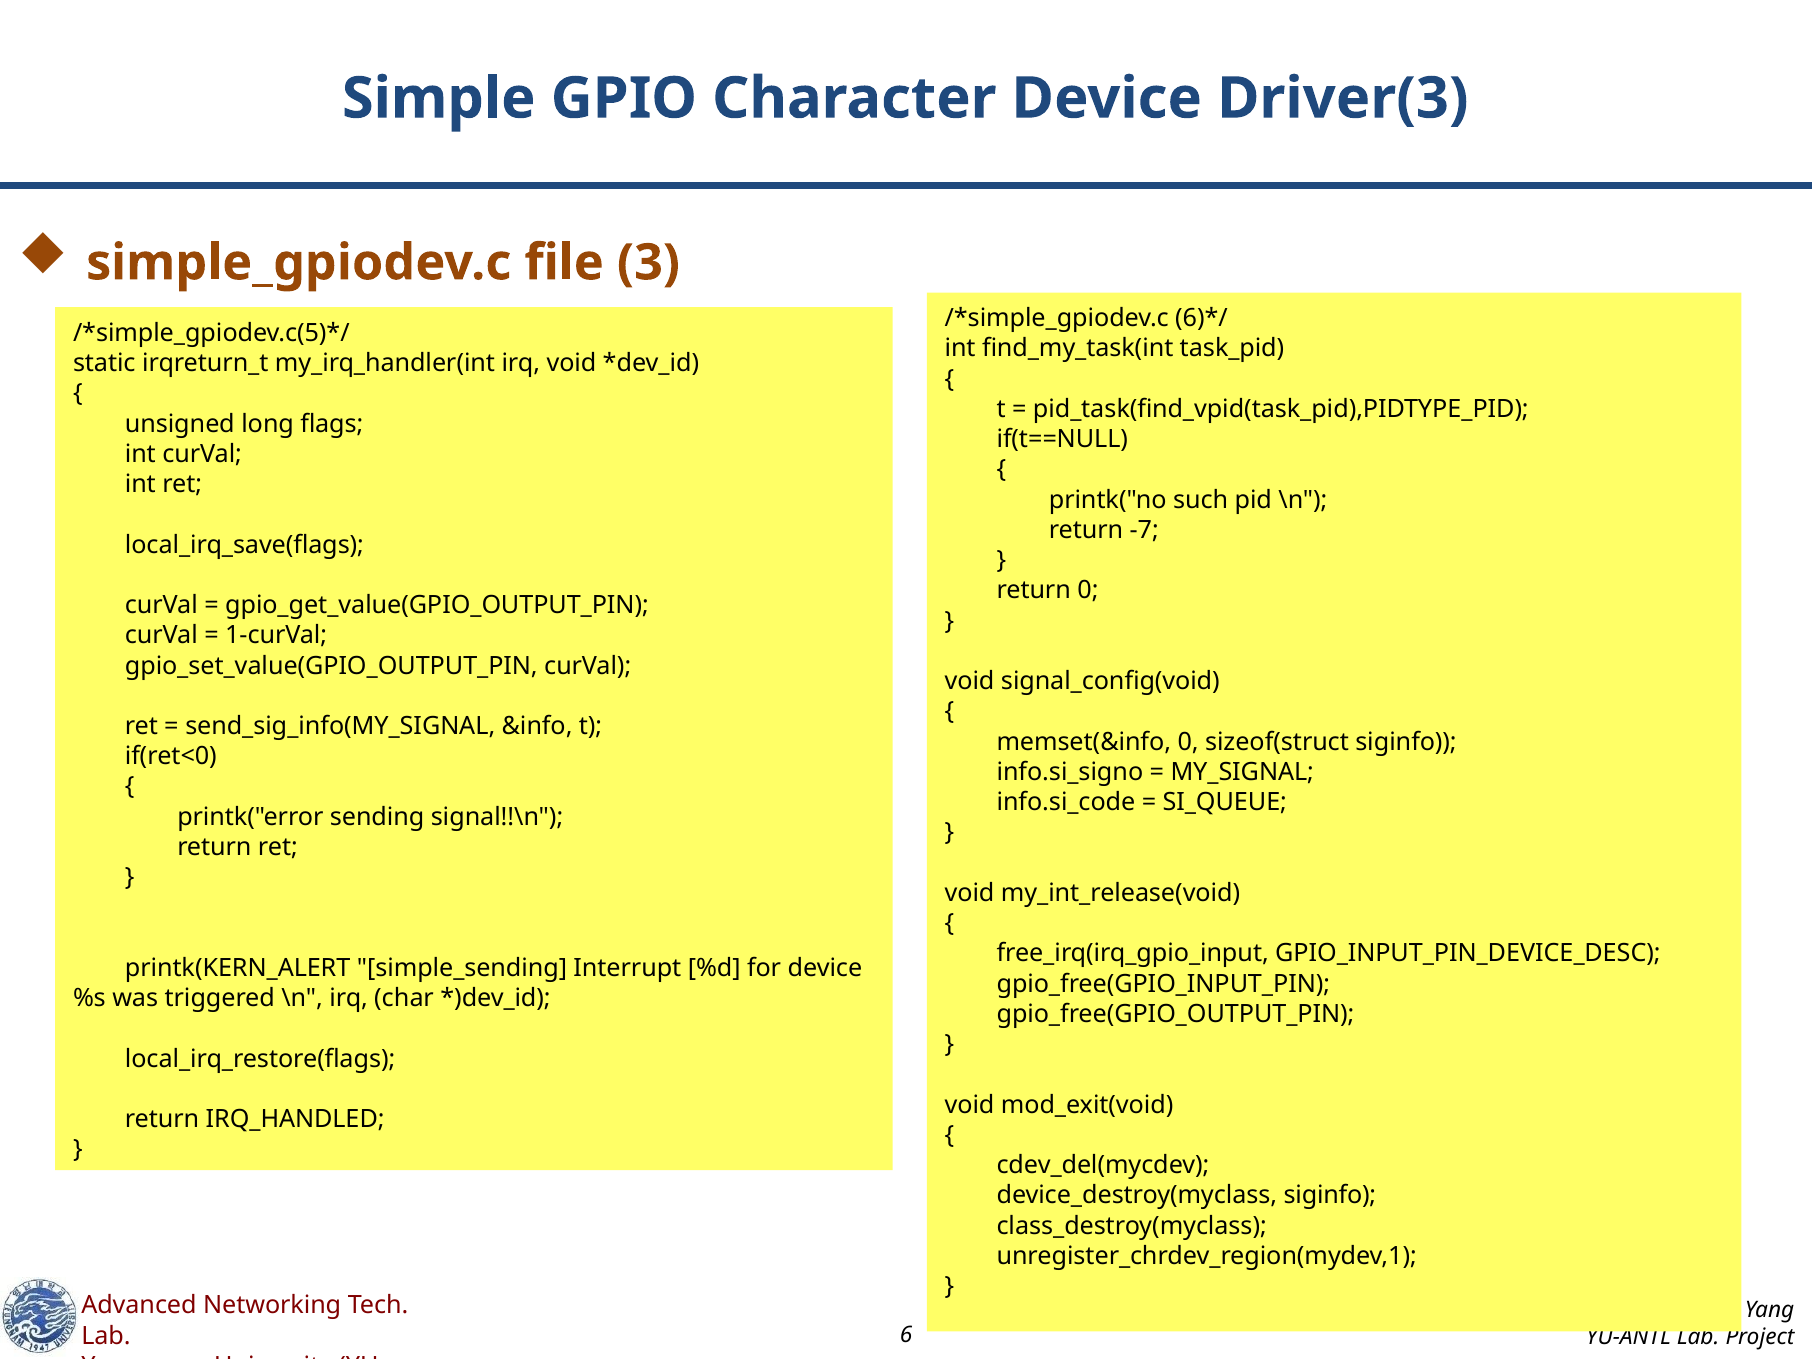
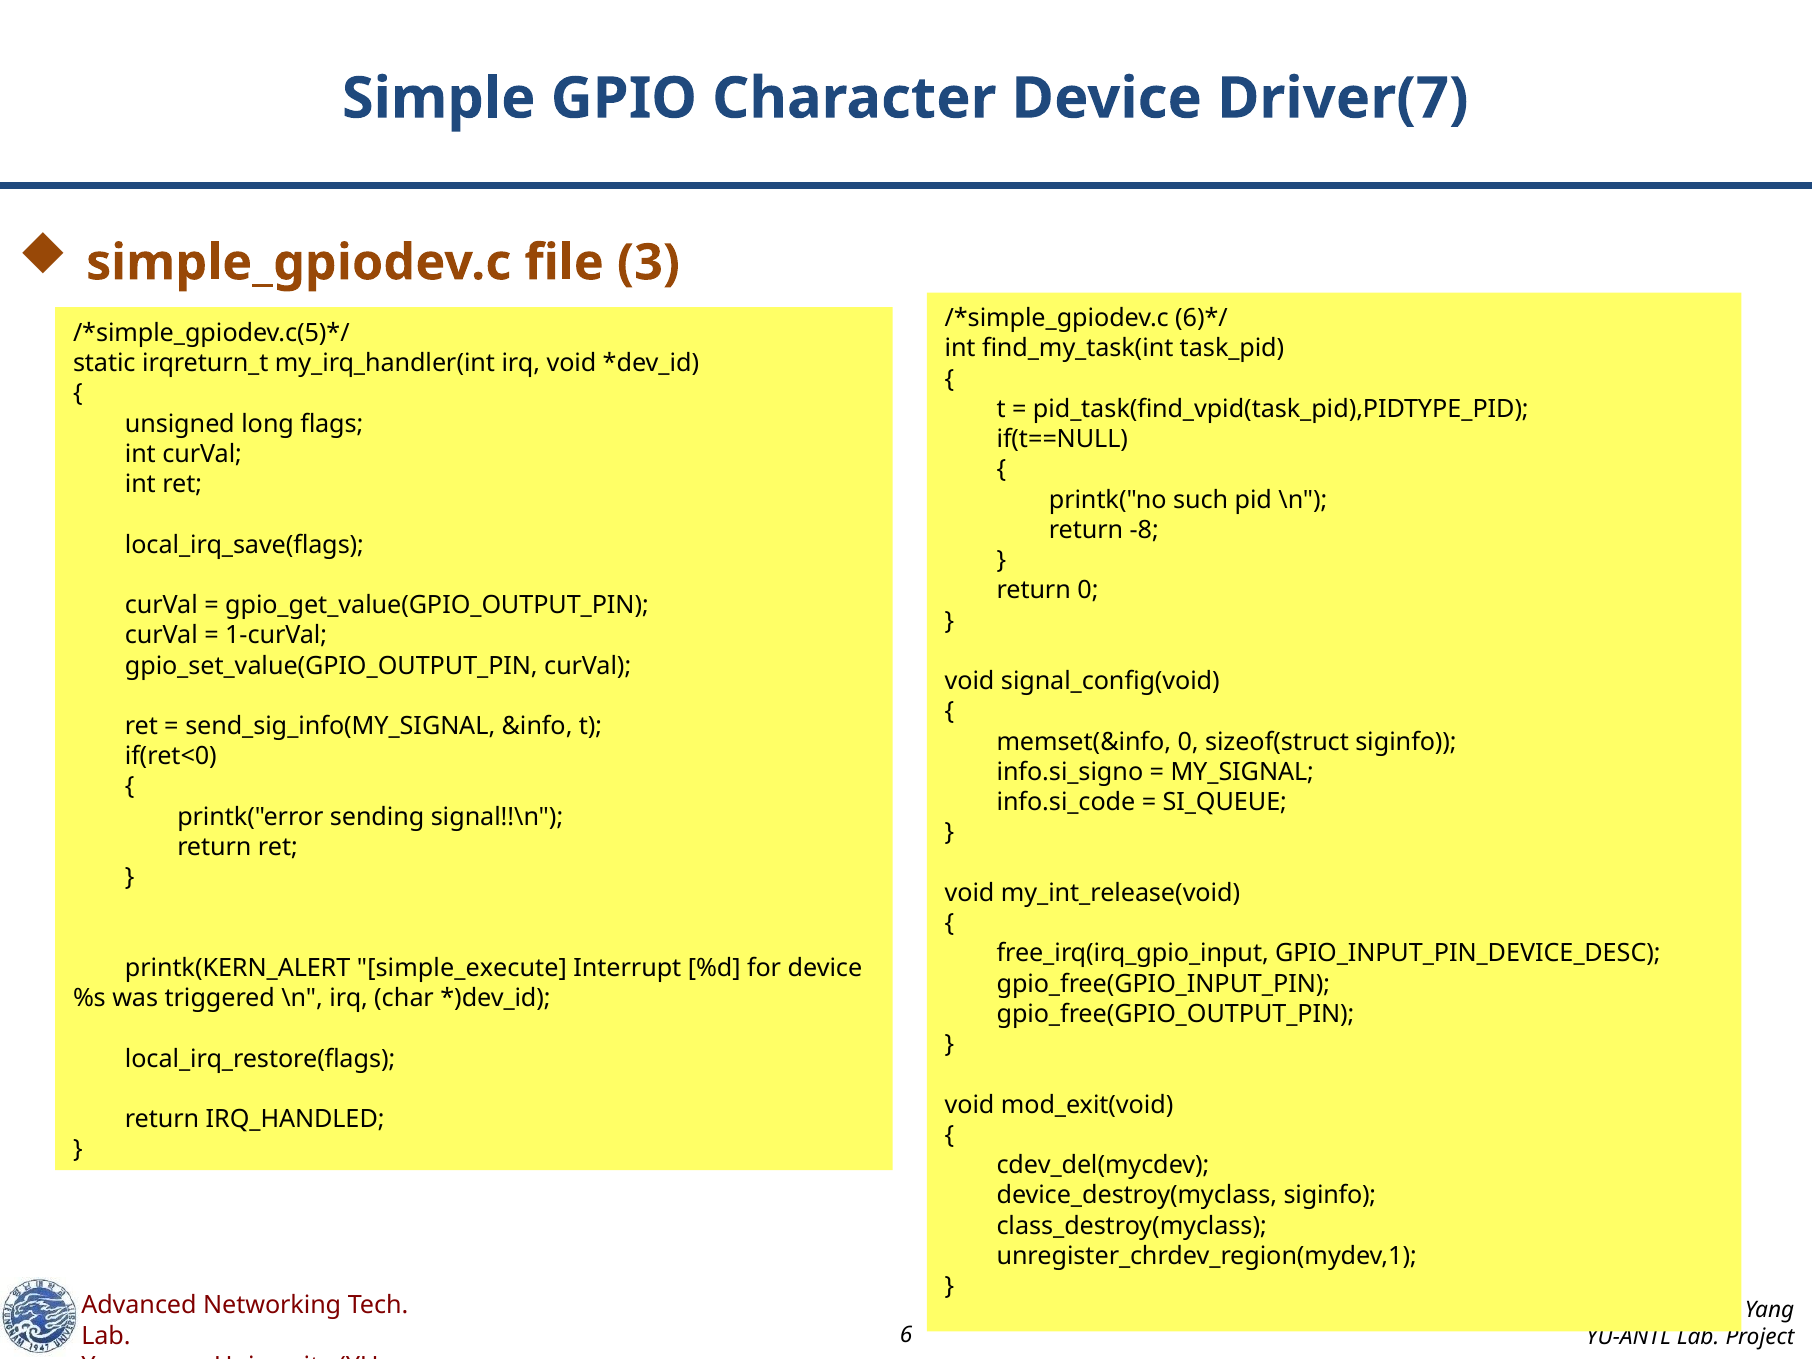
Driver(3: Driver(3 -> Driver(7
-7: -7 -> -8
simple_sending: simple_sending -> simple_execute
